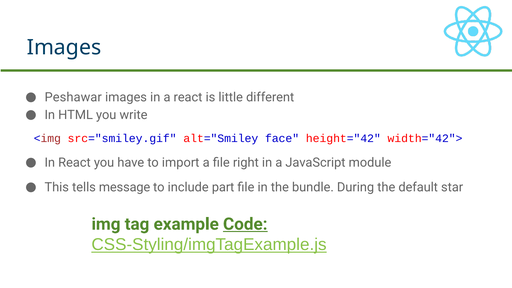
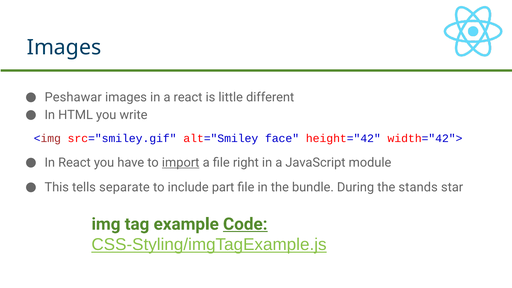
import underline: none -> present
message: message -> separate
default: default -> stands
